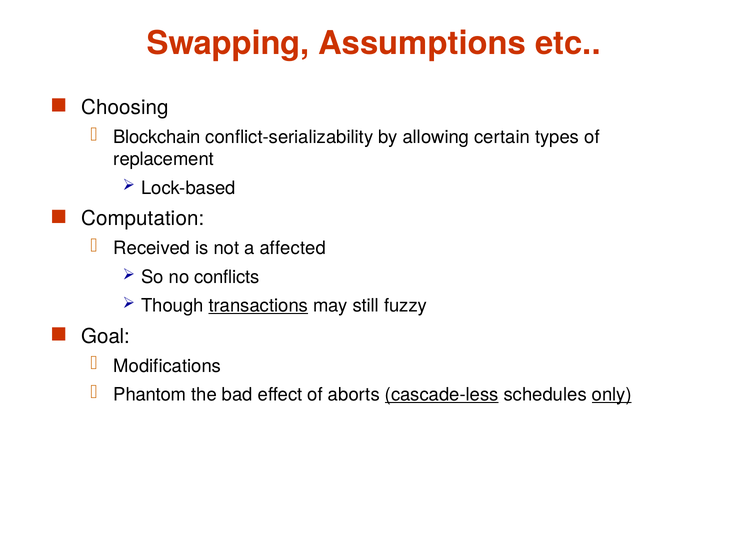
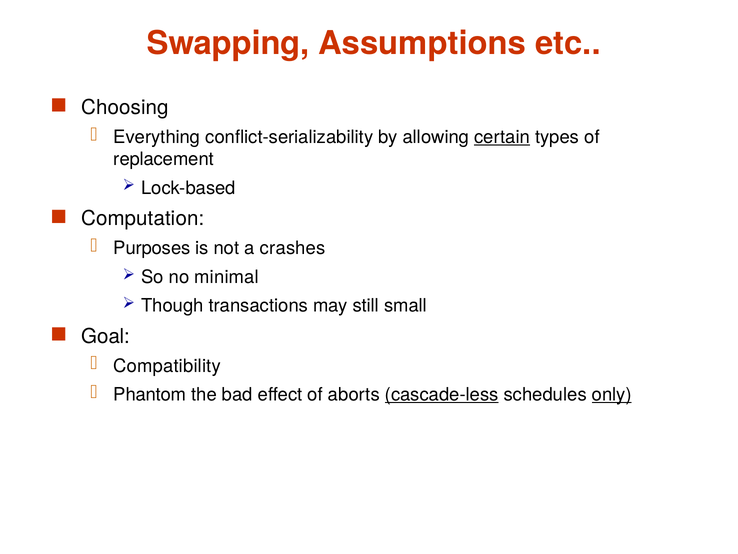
Blockchain: Blockchain -> Everything
certain underline: none -> present
Received: Received -> Purposes
affected: affected -> crashes
conflicts: conflicts -> minimal
transactions underline: present -> none
fuzzy: fuzzy -> small
Modifications: Modifications -> Compatibility
